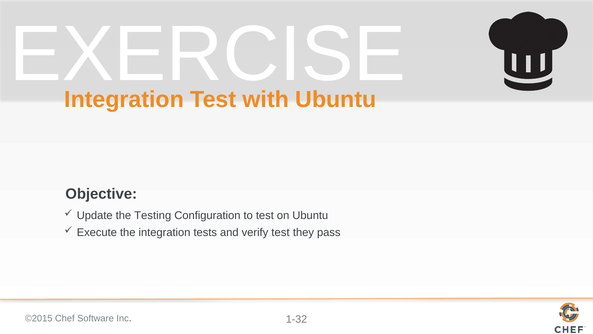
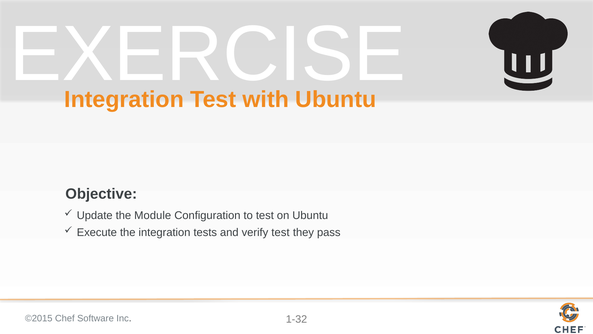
Testing: Testing -> Module
